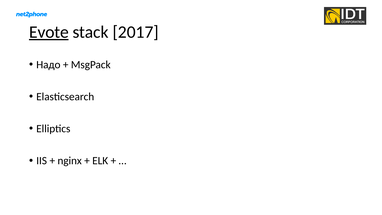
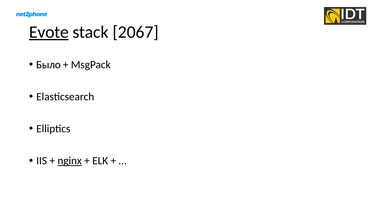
2017: 2017 -> 2067
Надо: Надо -> Было
nginx underline: none -> present
